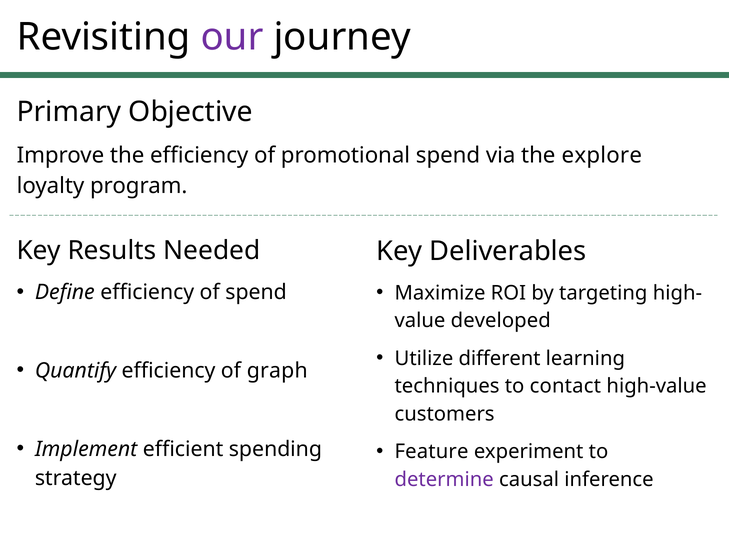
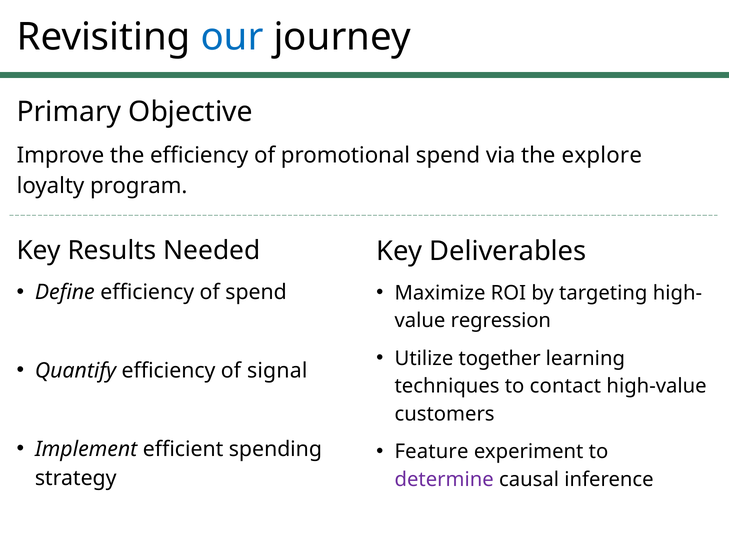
our colour: purple -> blue
developed: developed -> regression
different: different -> together
graph: graph -> signal
